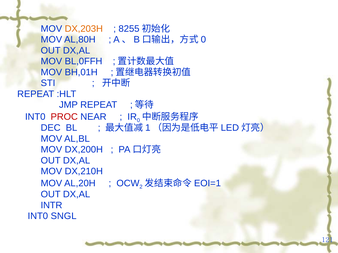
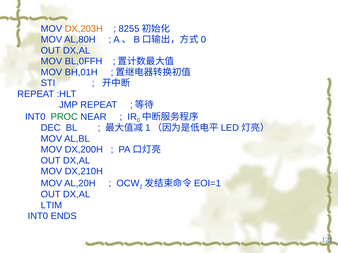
PROC colour: red -> green
INTR: INTR -> LTIM
SNGL: SNGL -> ENDS
